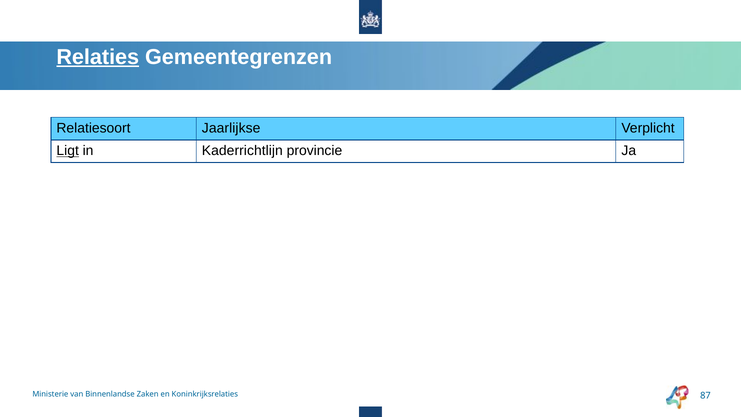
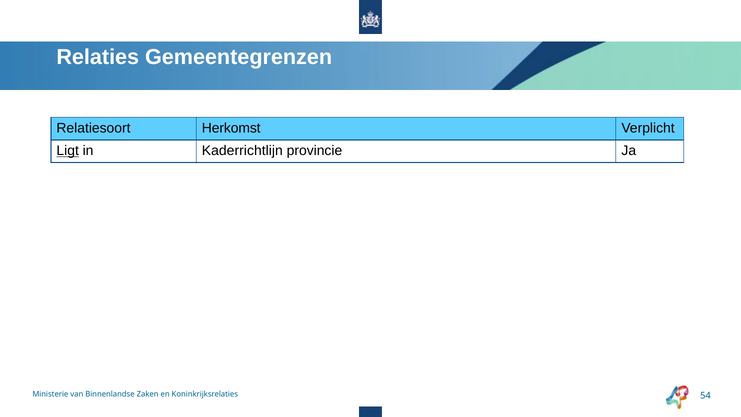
Relaties underline: present -> none
Jaarlijkse: Jaarlijkse -> Herkomst
87: 87 -> 54
